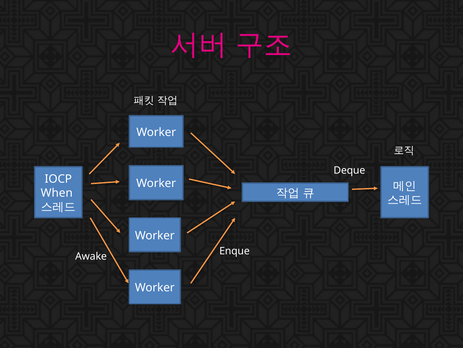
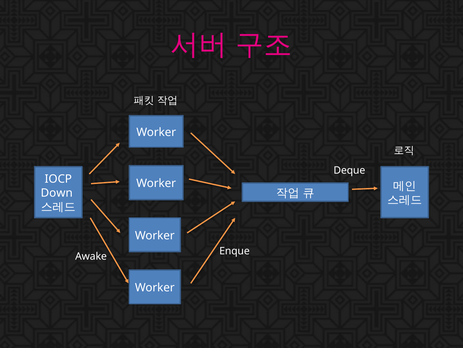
When: When -> Down
